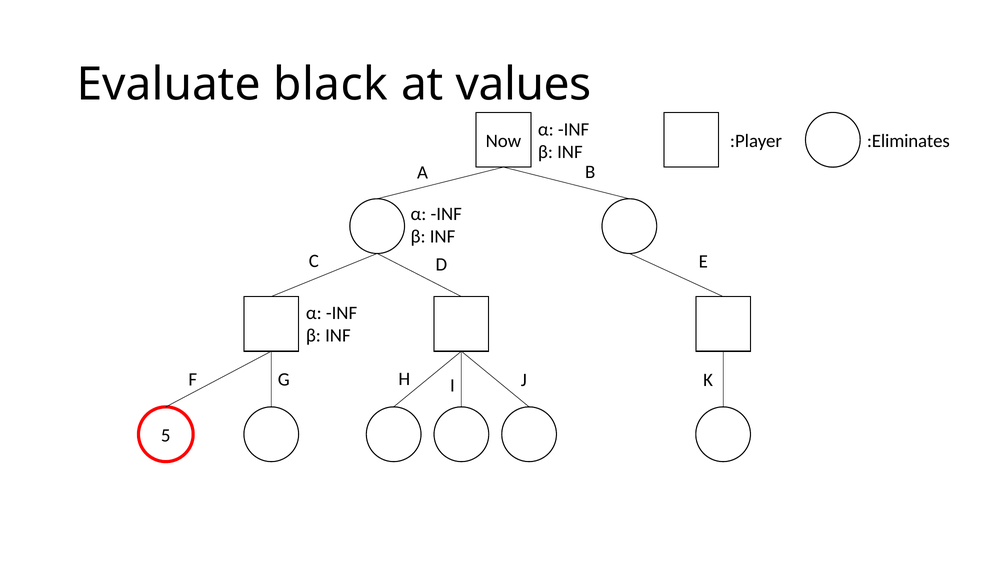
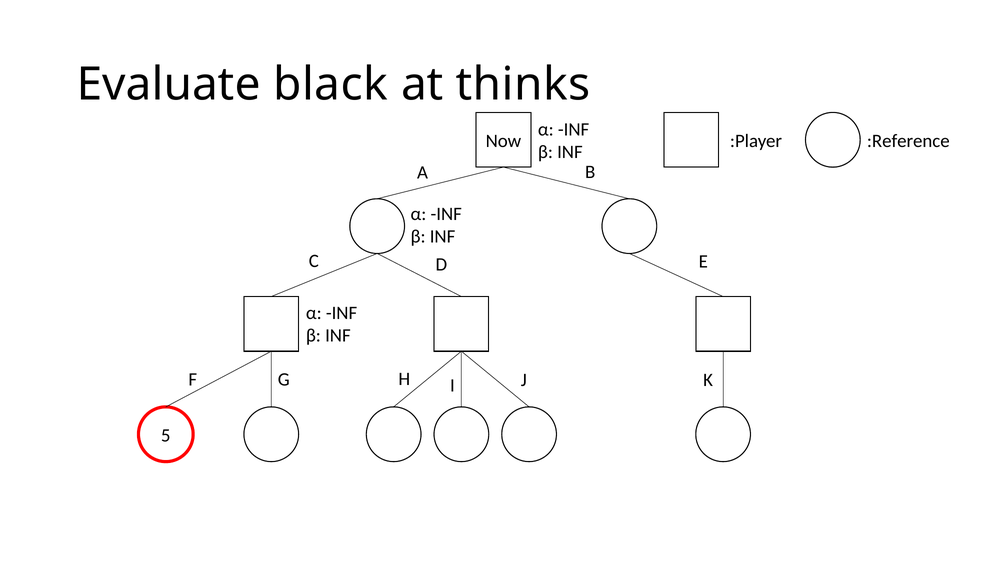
values: values -> thinks
:Eliminates: :Eliminates -> :Reference
